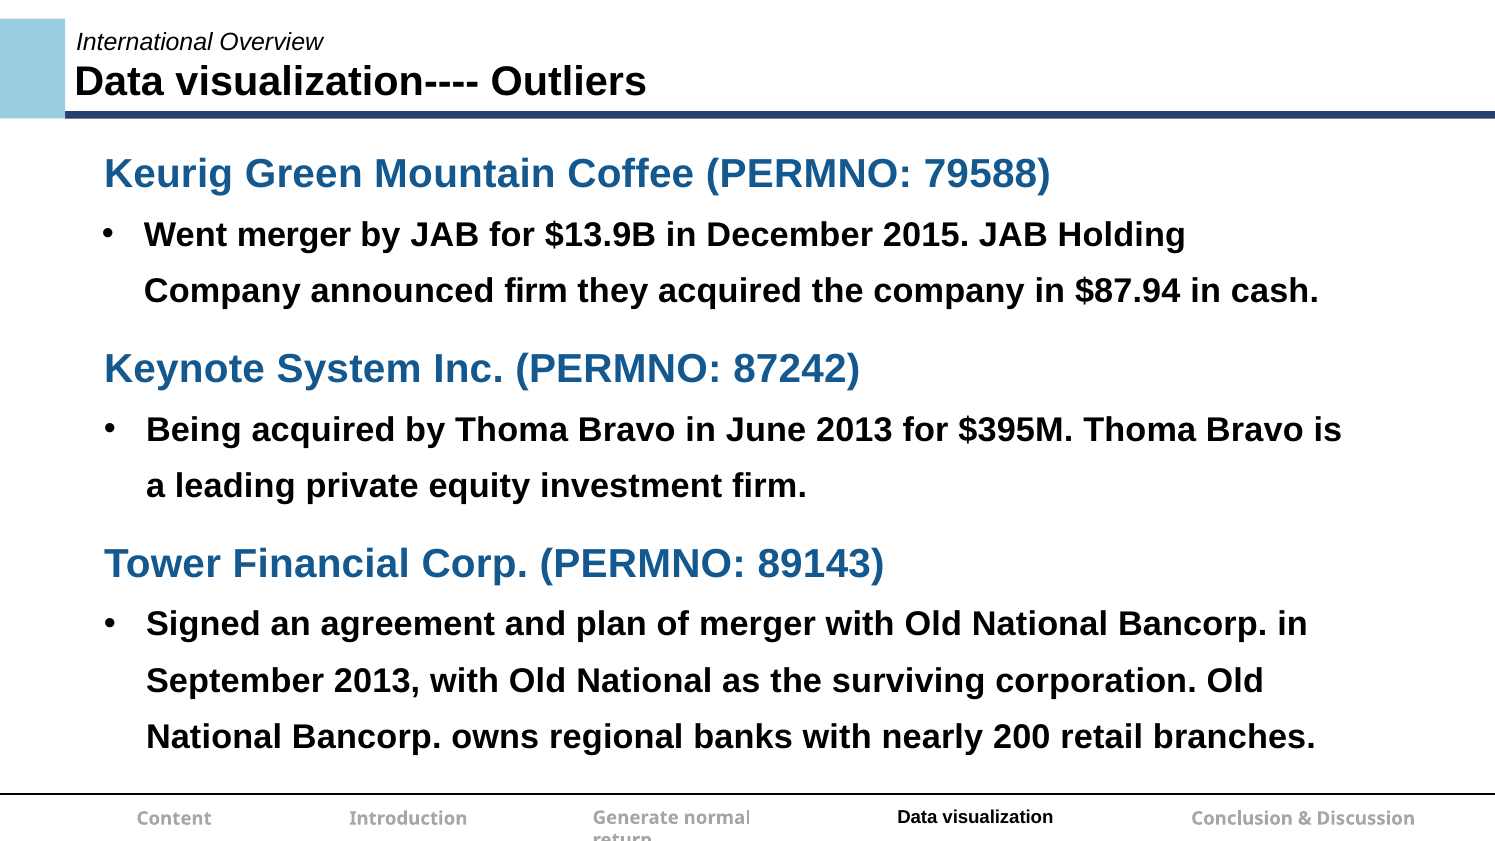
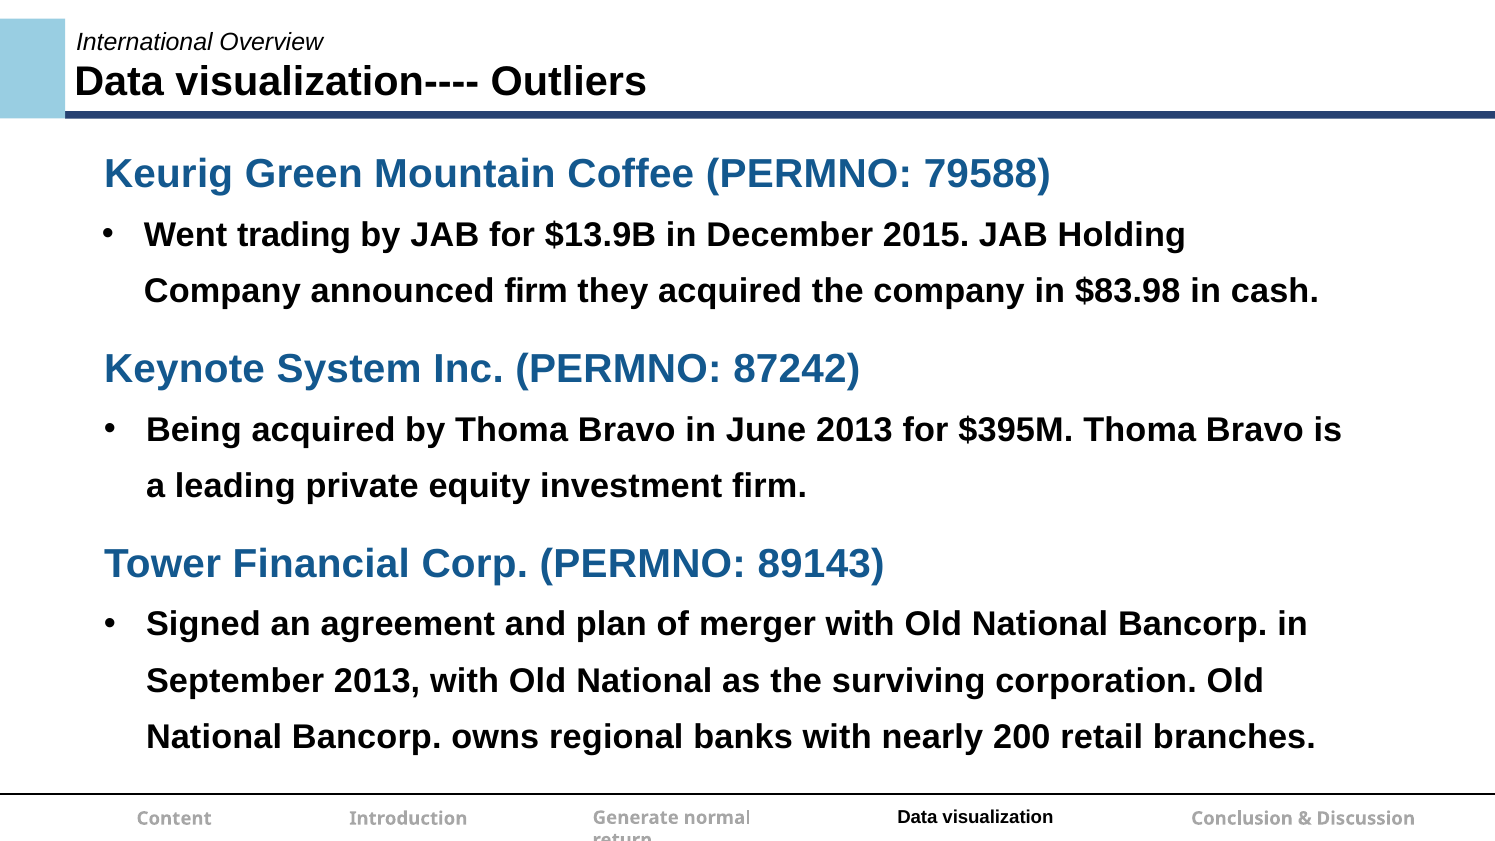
Went merger: merger -> trading
$87.94: $87.94 -> $83.98
